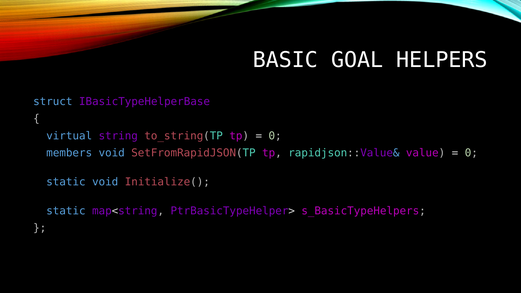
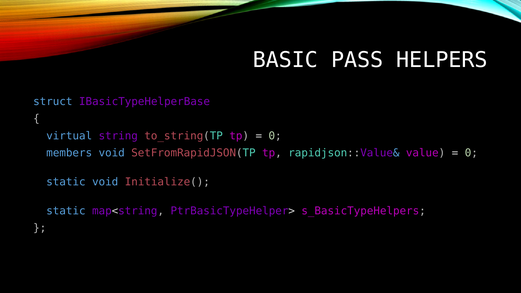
GOAL: GOAL -> PASS
